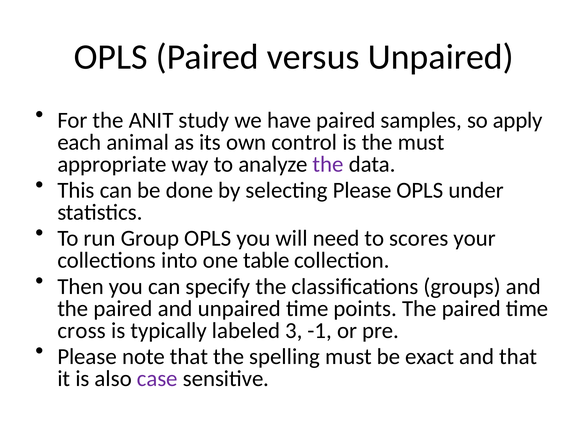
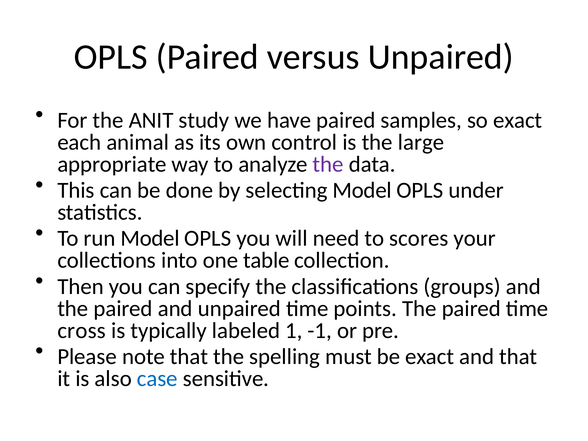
so apply: apply -> exact
the must: must -> large
selecting Please: Please -> Model
run Group: Group -> Model
3: 3 -> 1
case colour: purple -> blue
